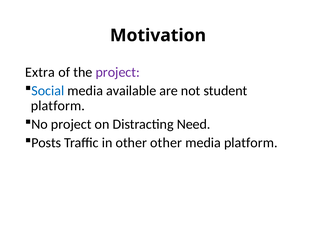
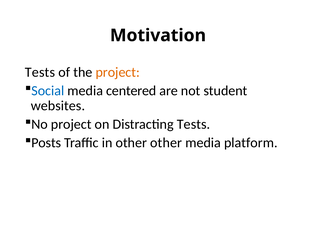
Extra at (40, 72): Extra -> Tests
project at (118, 72) colour: purple -> orange
available: available -> centered
platform at (58, 106): platform -> websites
Distracting Need: Need -> Tests
